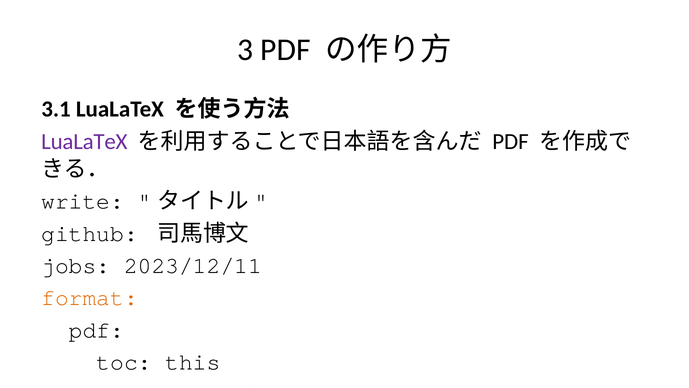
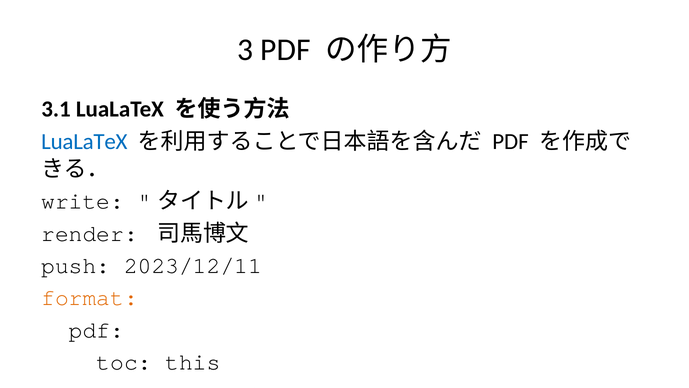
LuaLaTeX at (84, 141) colour: purple -> blue
github at (90, 233): github -> render
jobs: jobs -> push
